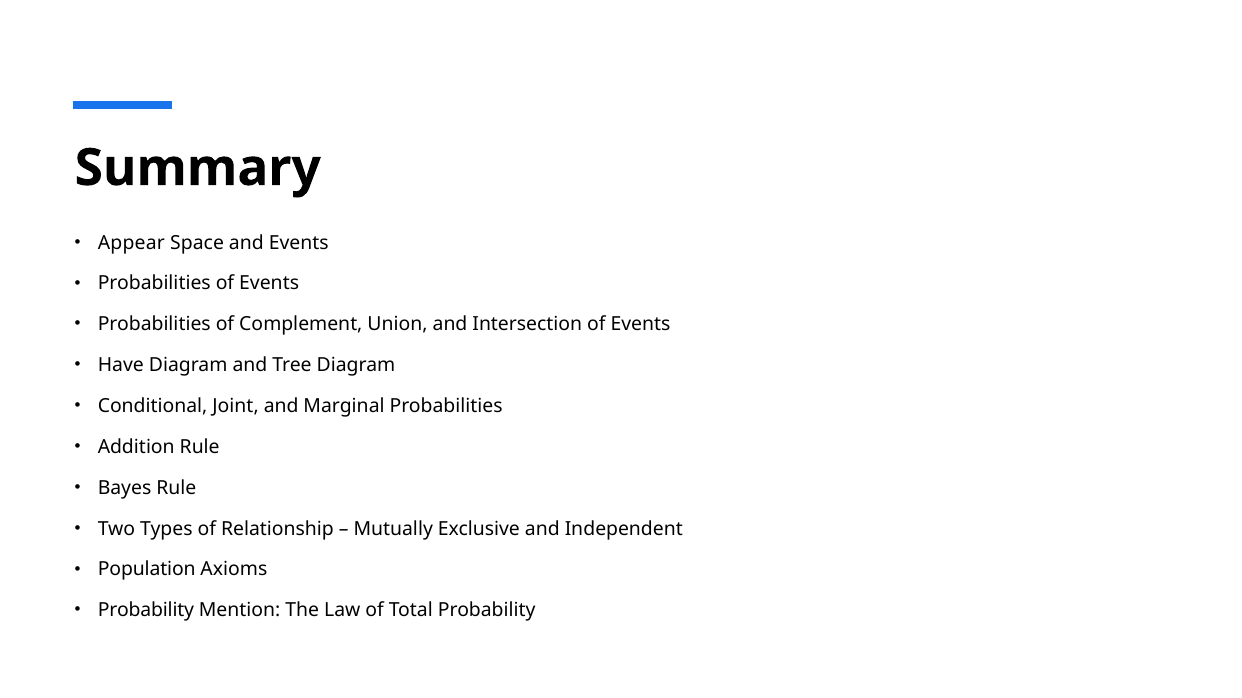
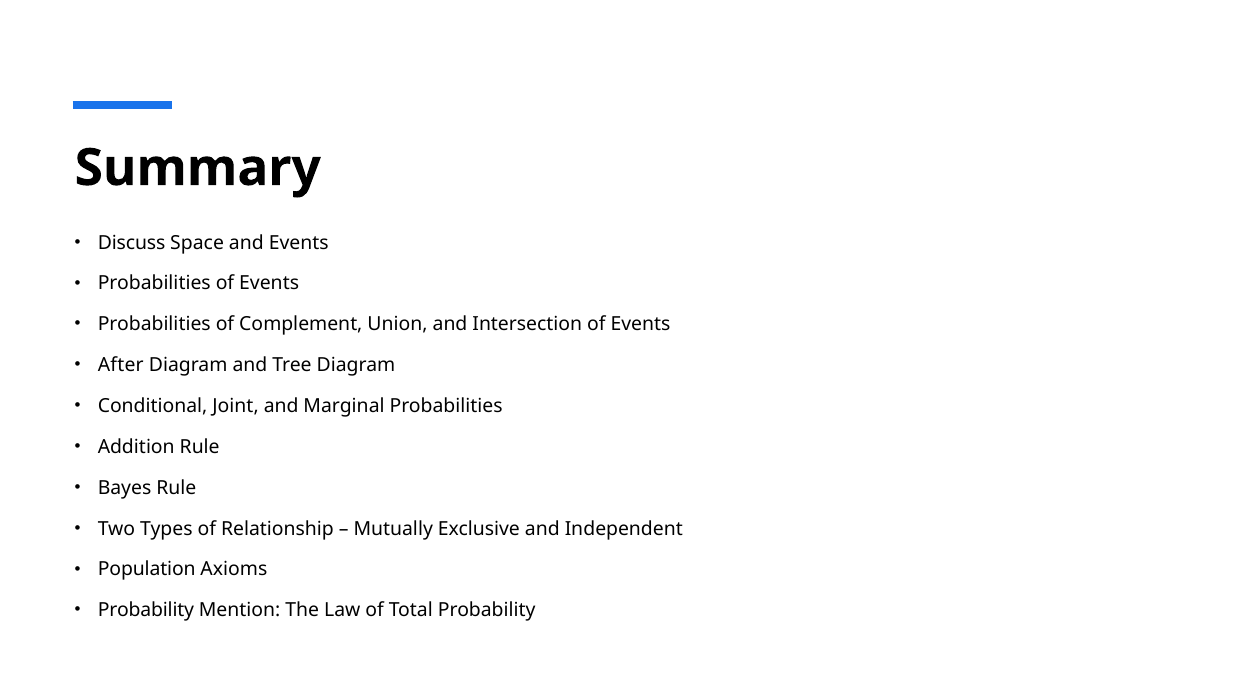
Appear: Appear -> Discuss
Have: Have -> After
